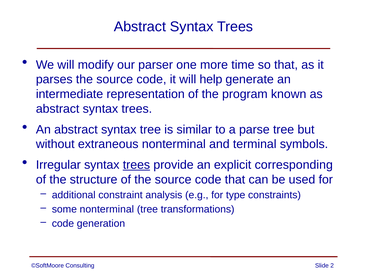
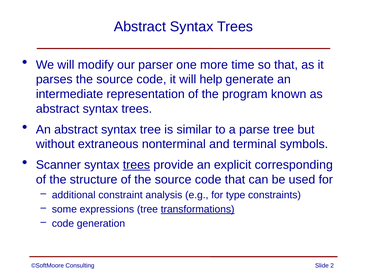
Irregular: Irregular -> Scanner
some nonterminal: nonterminal -> expressions
transformations underline: none -> present
